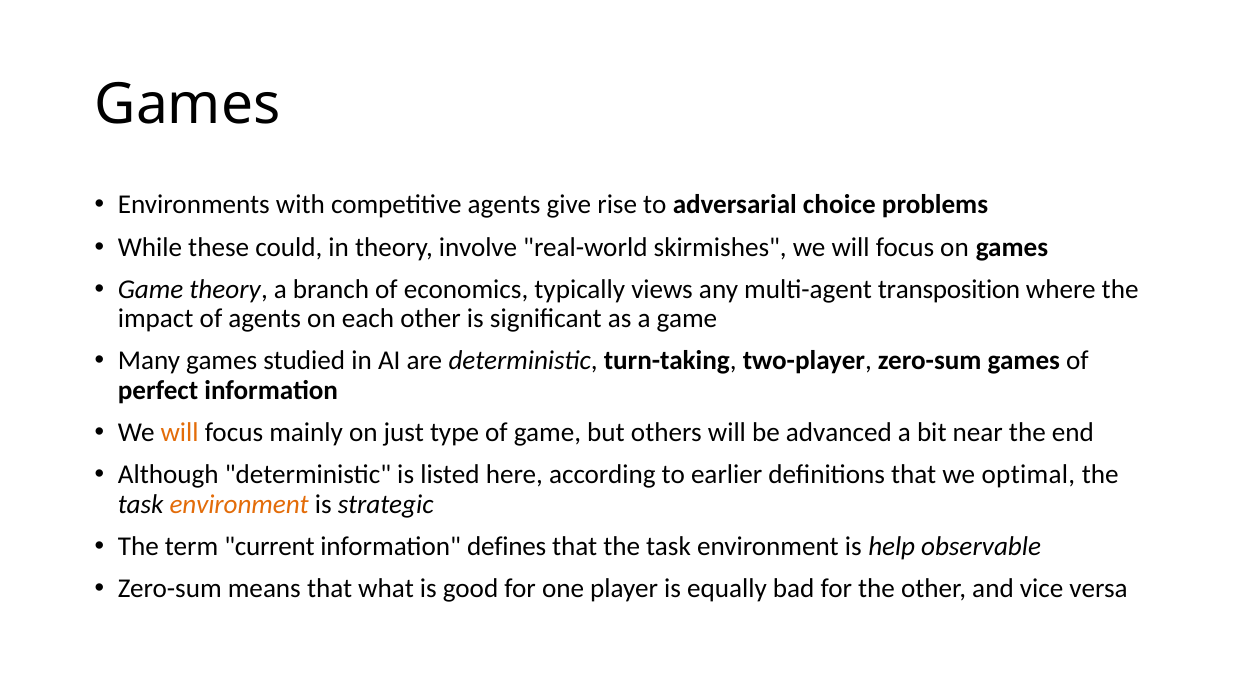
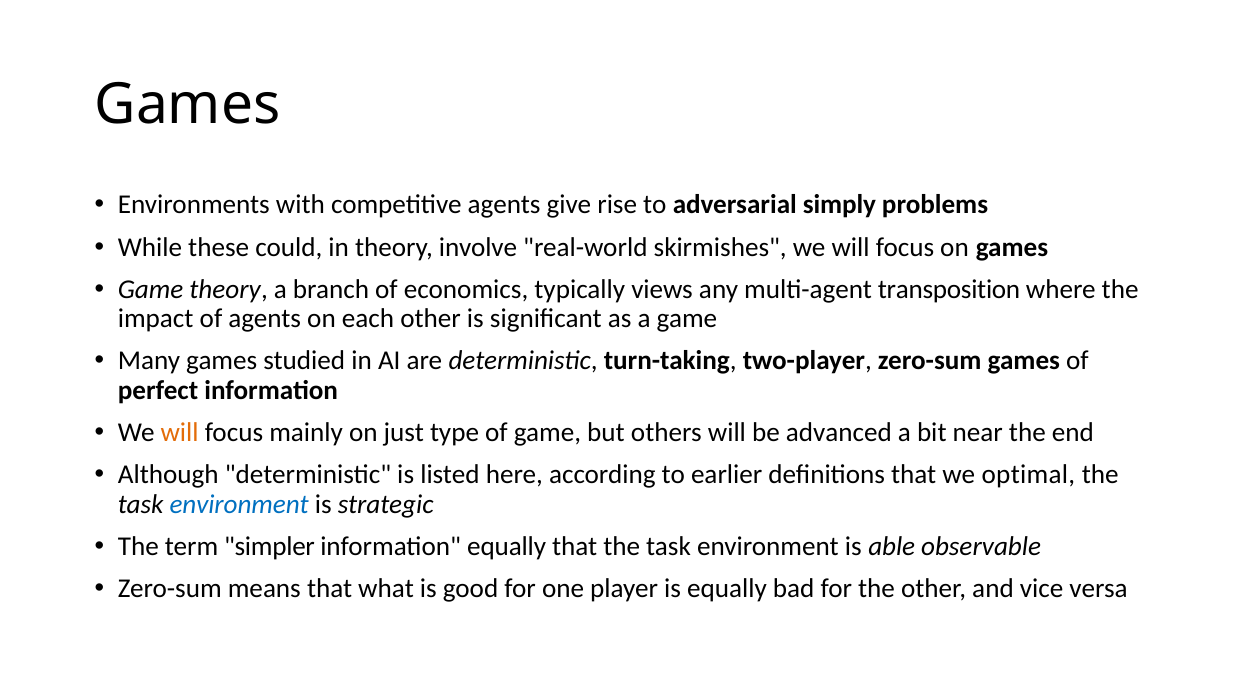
choice: choice -> simply
environment at (239, 504) colour: orange -> blue
current: current -> simpler
information defines: defines -> equally
help: help -> able
